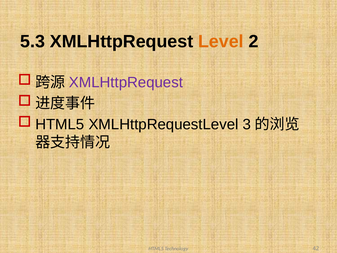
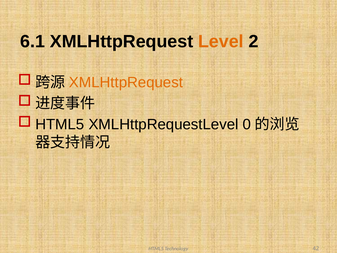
5.3: 5.3 -> 6.1
XMLHttpRequest at (126, 82) colour: purple -> orange
3: 3 -> 0
